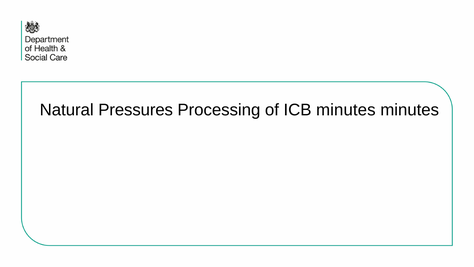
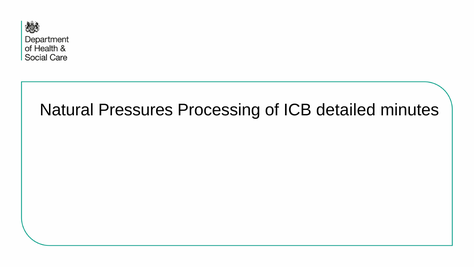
ICB minutes: minutes -> detailed
